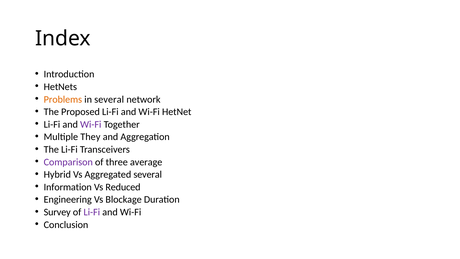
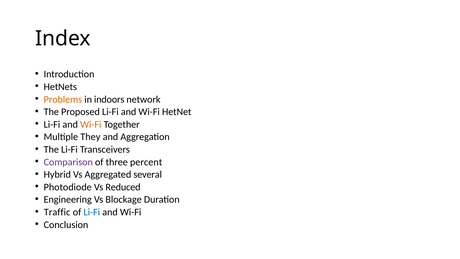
in several: several -> indoors
Wi-Fi at (91, 124) colour: purple -> orange
average: average -> percent
Information: Information -> Photodiode
Survey: Survey -> Traffic
Li-Fi at (92, 212) colour: purple -> blue
